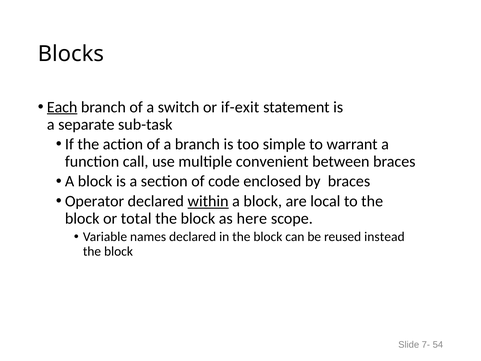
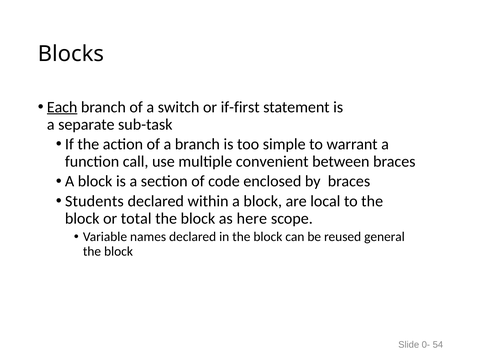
if-exit: if-exit -> if-first
Operator: Operator -> Students
within underline: present -> none
instead: instead -> general
7-: 7- -> 0-
